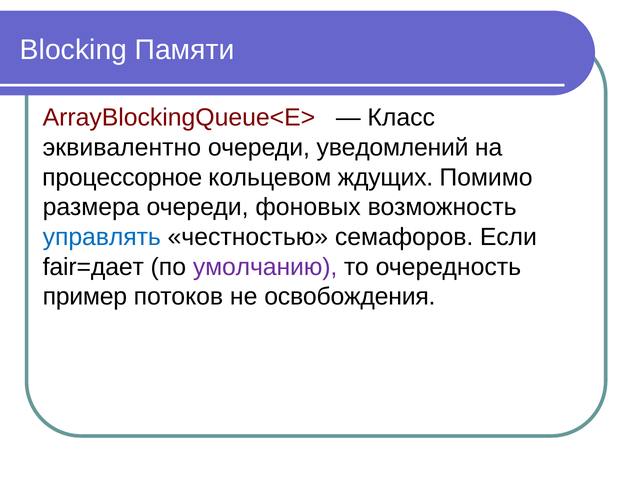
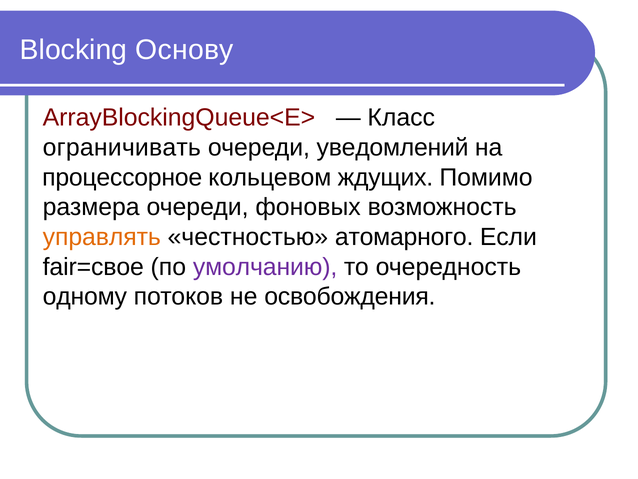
Памяти: Памяти -> Основу
эквивалентно: эквивалентно -> ограничивать
управлять colour: blue -> orange
семафоров: семафоров -> атомарного
fair=дает: fair=дает -> fair=свое
пример: пример -> одному
